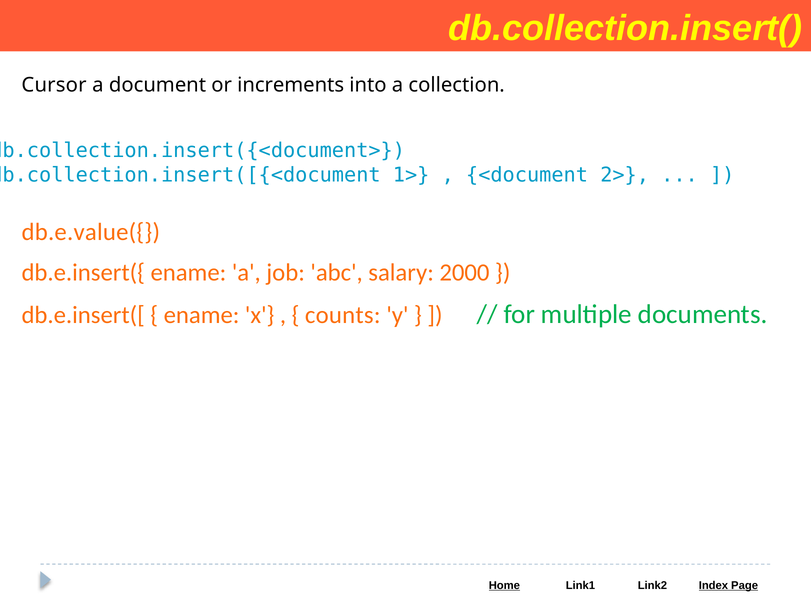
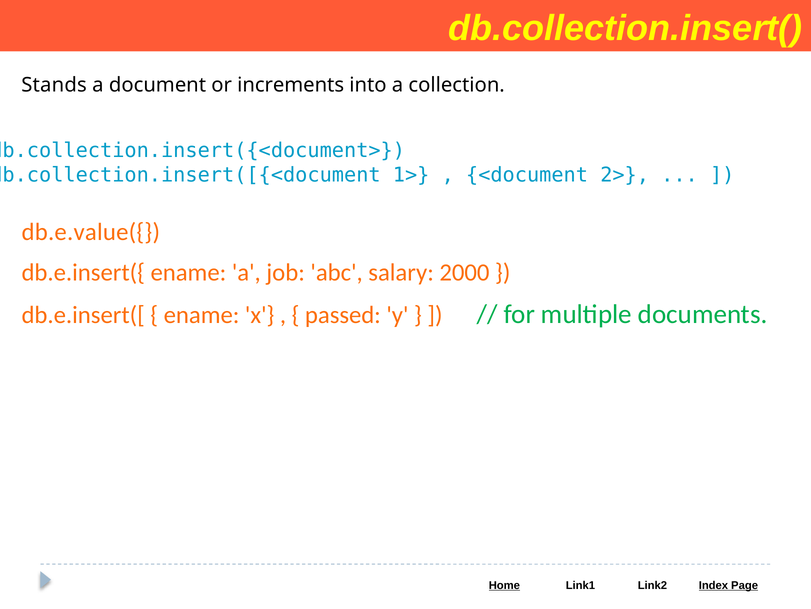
Cursor: Cursor -> Stands
counts: counts -> passed
